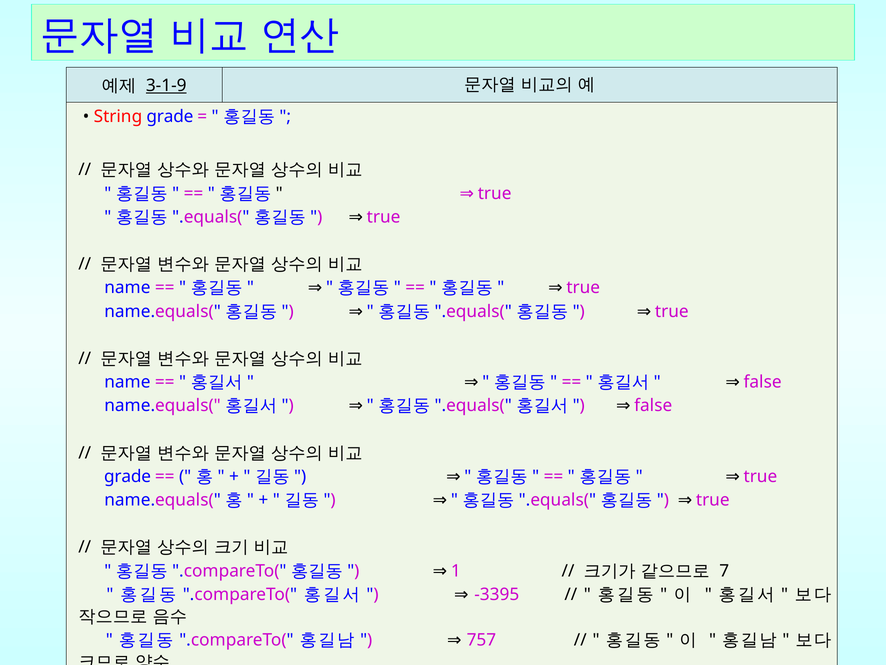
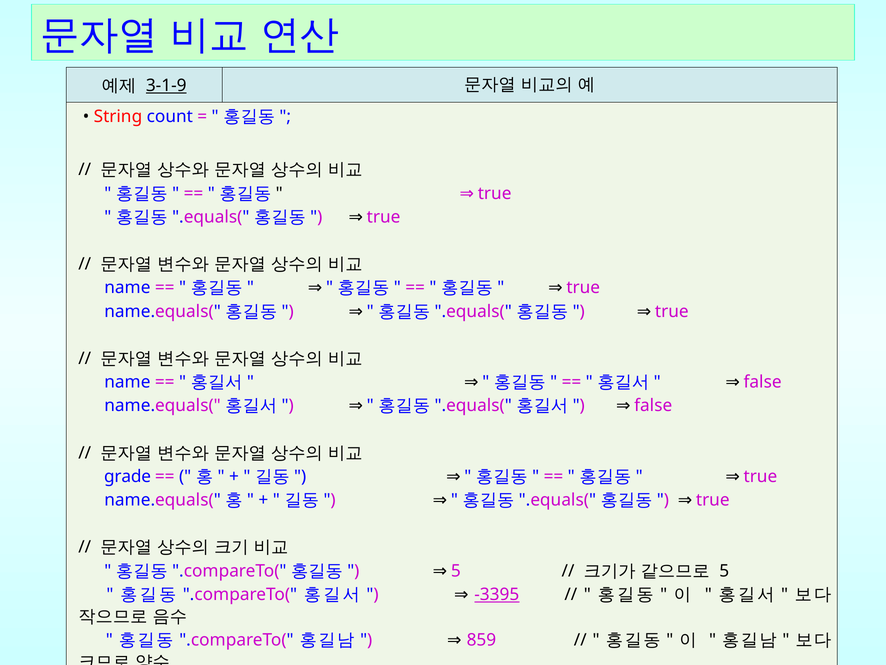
String grade: grade -> count
1 at (456, 570): 1 -> 5
7 at (724, 570): 7 -> 5
-3395 underline: none -> present
757: 757 -> 859
